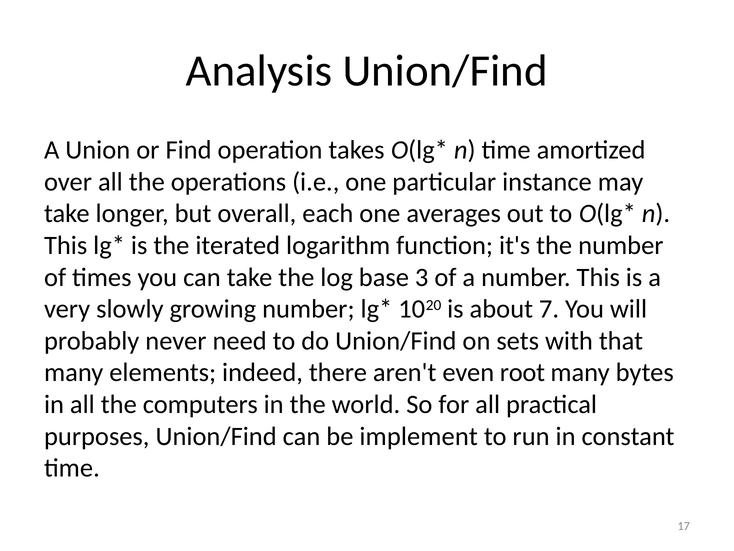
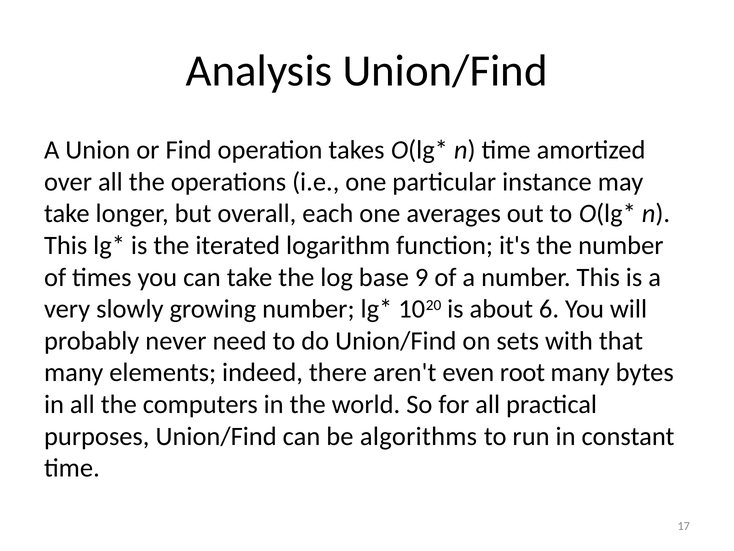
3: 3 -> 9
7: 7 -> 6
implement: implement -> algorithms
